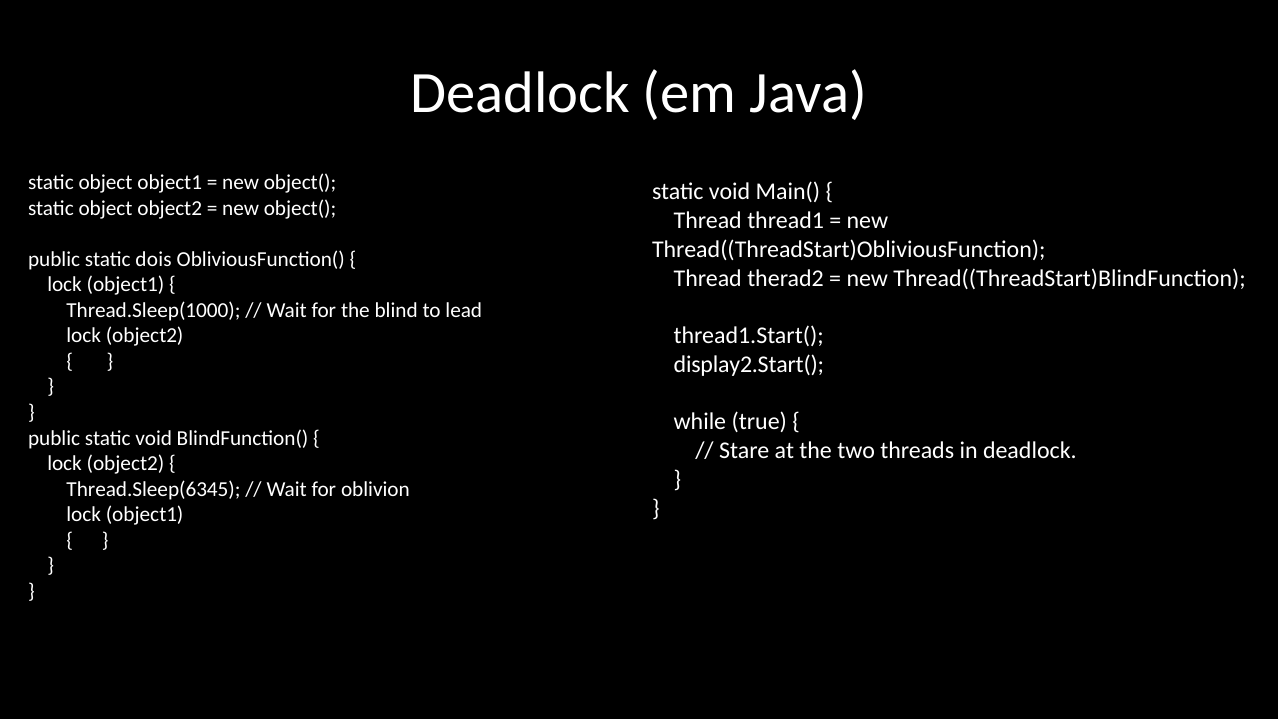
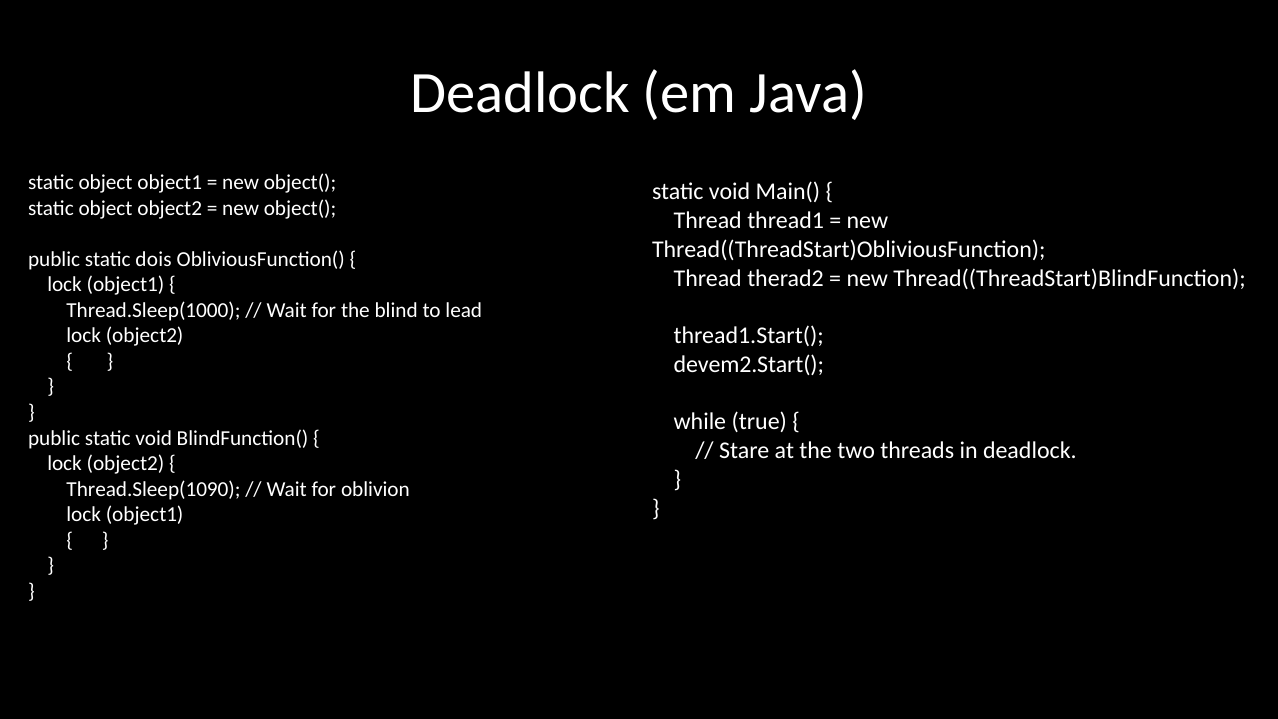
display2.Start(: display2.Start( -> devem2.Start(
Thread.Sleep(6345: Thread.Sleep(6345 -> Thread.Sleep(1090
